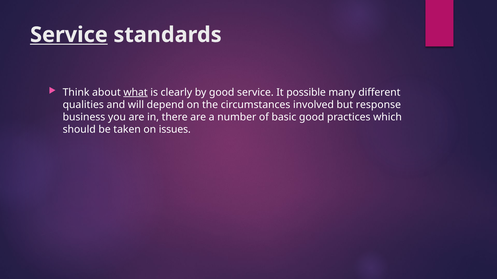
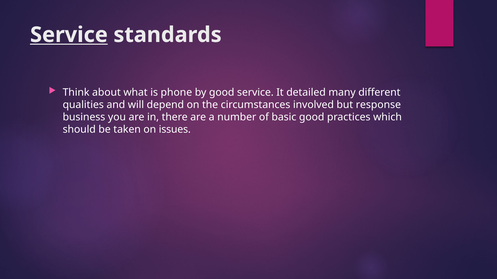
what underline: present -> none
clearly: clearly -> phone
possible: possible -> detailed
